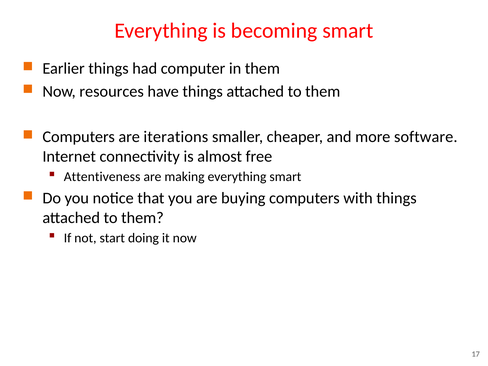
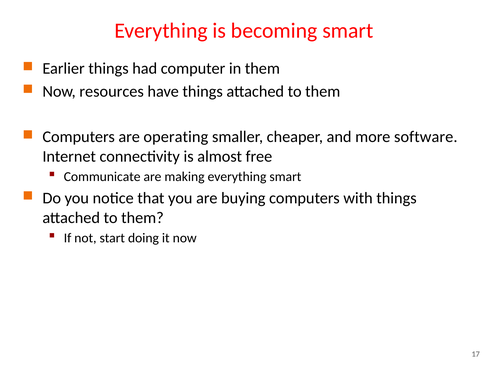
iterations: iterations -> operating
Attentiveness: Attentiveness -> Communicate
